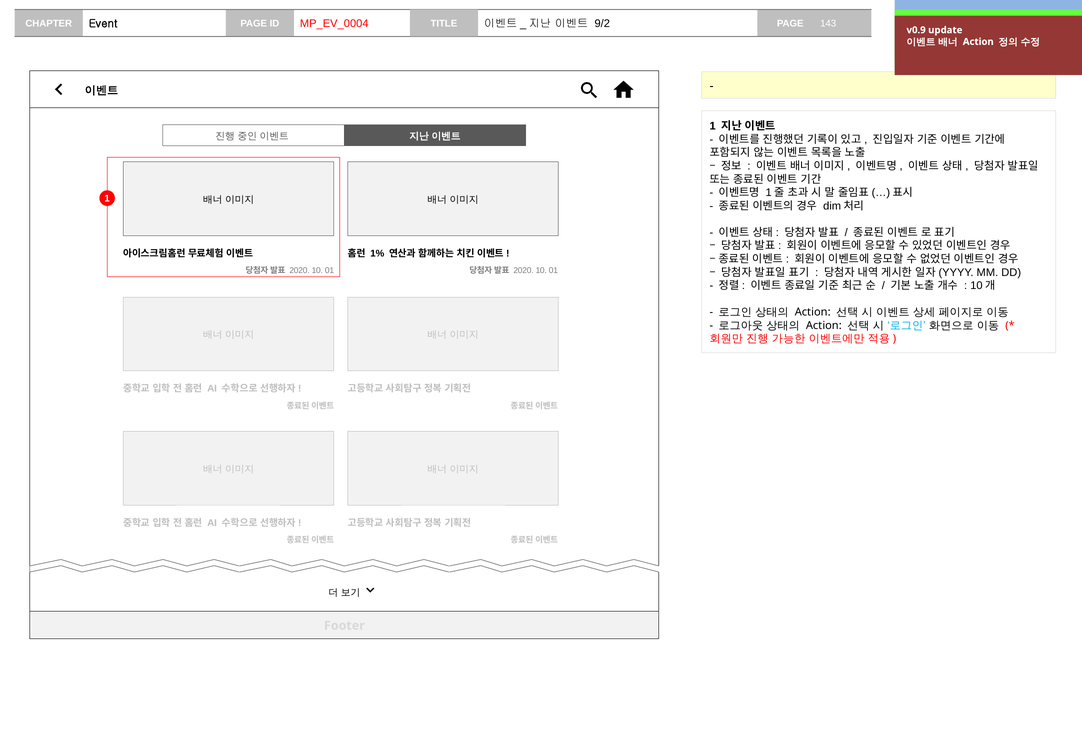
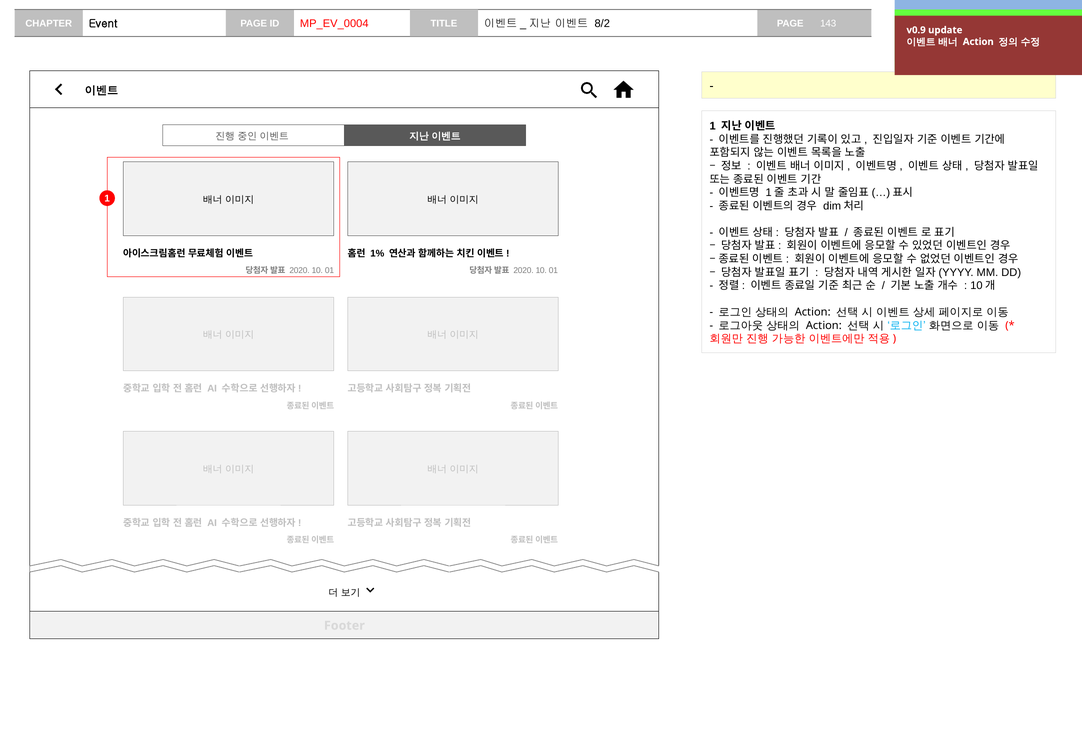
9/2: 9/2 -> 8/2
